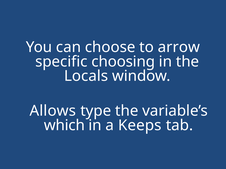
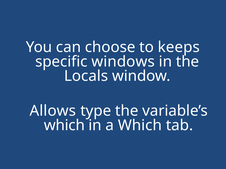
arrow: arrow -> keeps
choosing: choosing -> windows
a Keeps: Keeps -> Which
